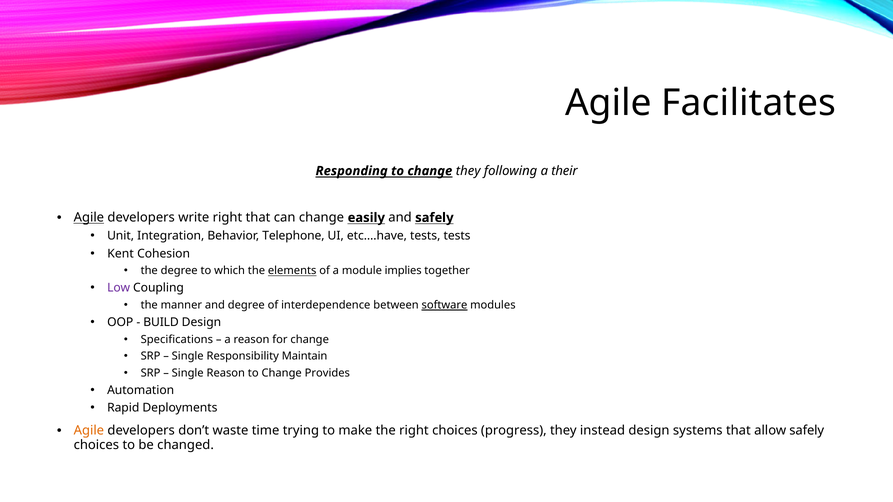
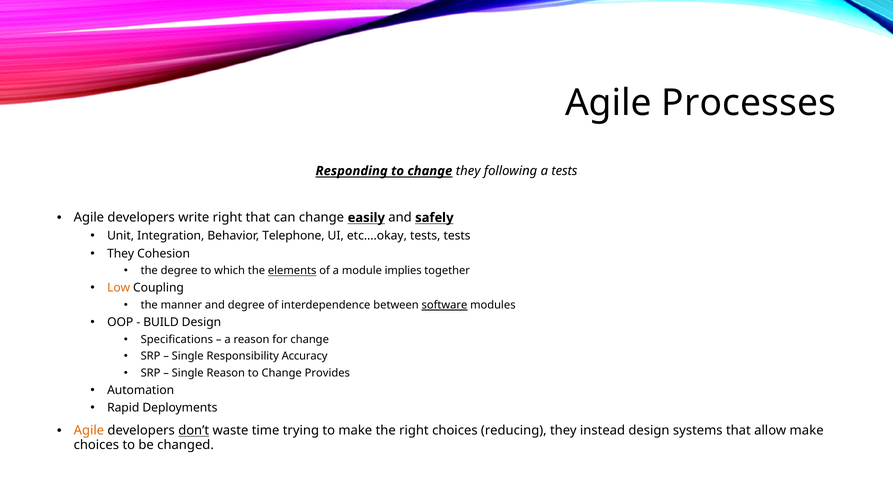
Facilitates: Facilitates -> Processes
a their: their -> tests
Agile at (89, 218) underline: present -> none
etc….have: etc….have -> etc….okay
Kent at (121, 254): Kent -> They
Low colour: purple -> orange
Maintain: Maintain -> Accuracy
don’t underline: none -> present
progress: progress -> reducing
allow safely: safely -> make
